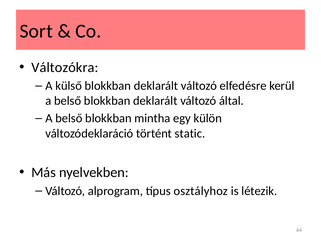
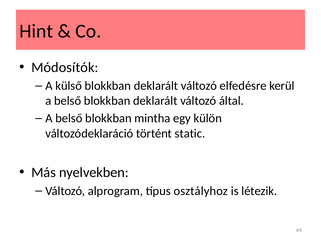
Sort: Sort -> Hint
Változókra: Változókra -> Módosítók
